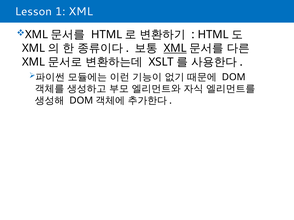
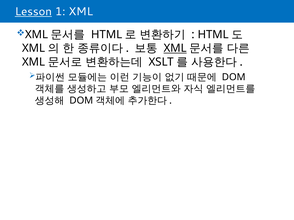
Lesson underline: none -> present
